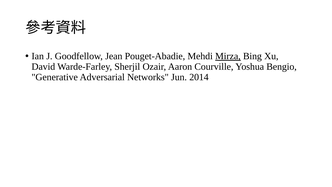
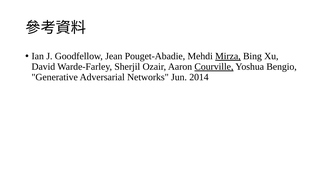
Courville underline: none -> present
